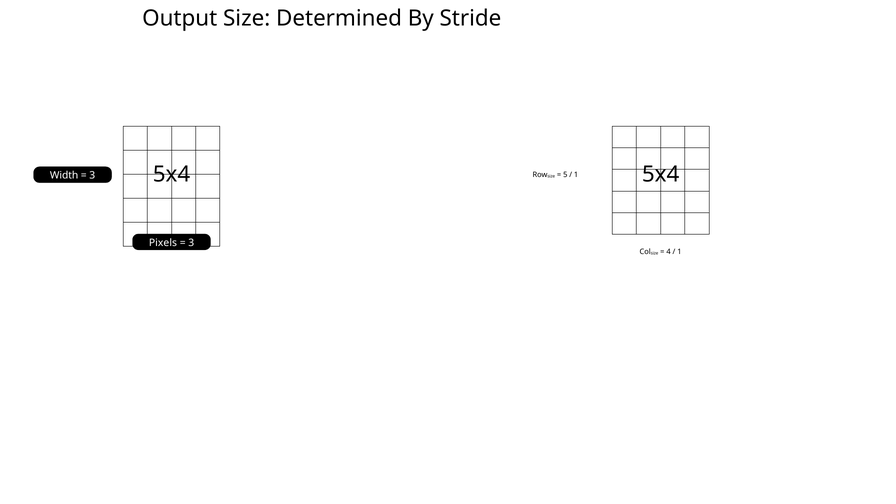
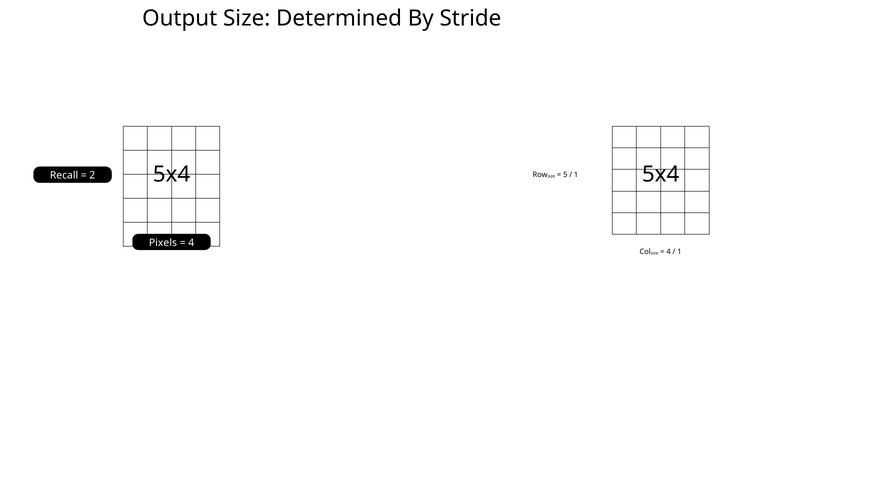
Width: Width -> Recall
3 at (92, 175): 3 -> 2
3 at (191, 243): 3 -> 4
